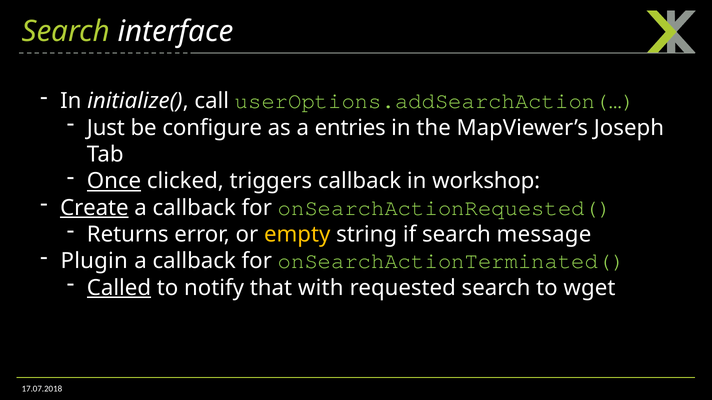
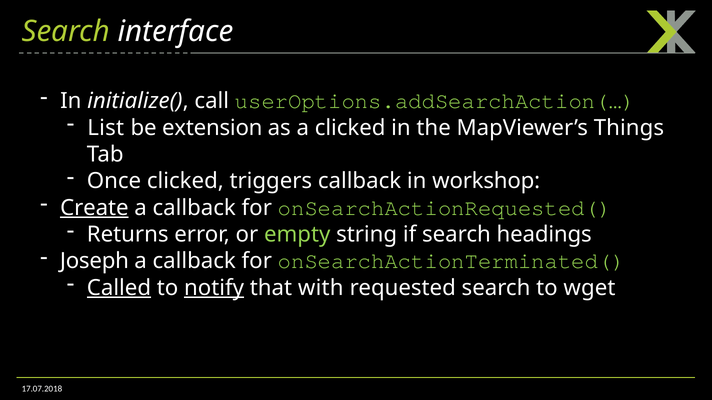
Just: Just -> List
configure: configure -> extension
a entries: entries -> clicked
Joseph: Joseph -> Things
Once underline: present -> none
empty colour: yellow -> light green
message: message -> headings
Plugin: Plugin -> Joseph
notify underline: none -> present
